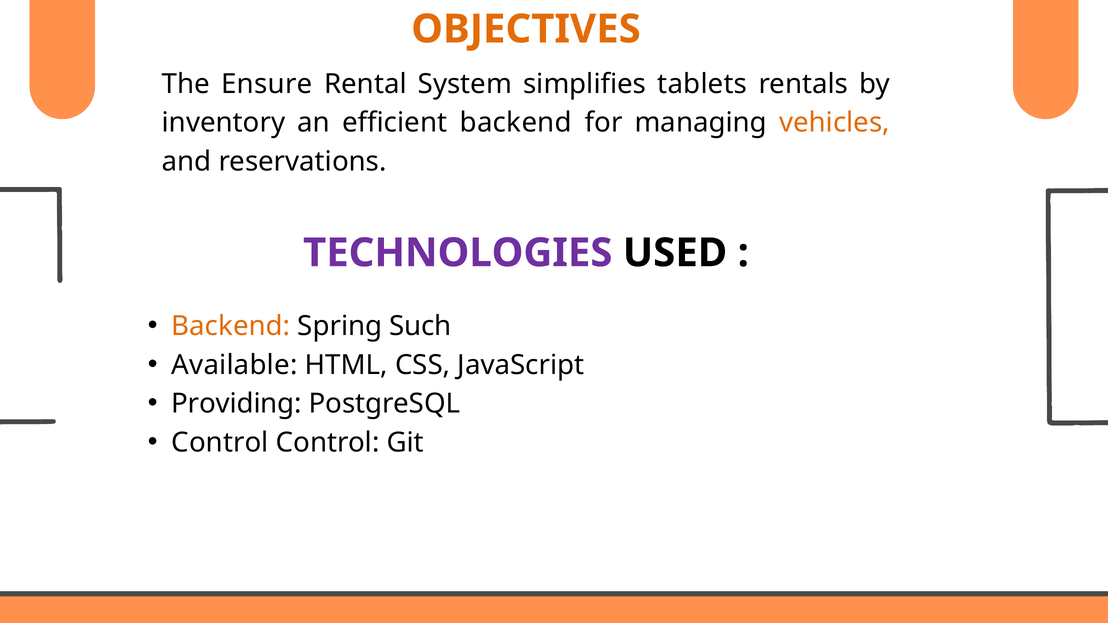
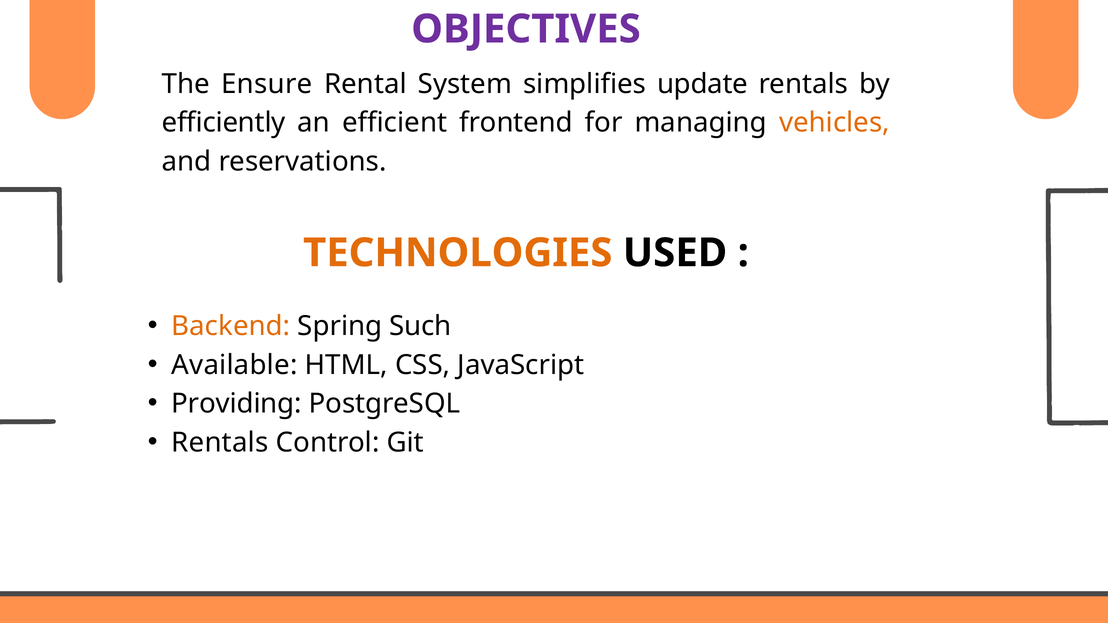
OBJECTIVES colour: orange -> purple
tablets: tablets -> update
inventory: inventory -> efficiently
efficient backend: backend -> frontend
TECHNOLOGIES colour: purple -> orange
Control at (220, 443): Control -> Rentals
